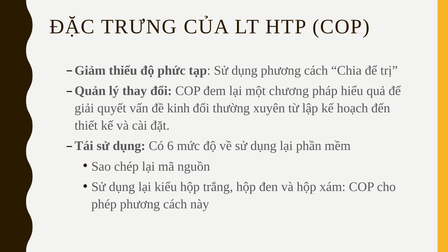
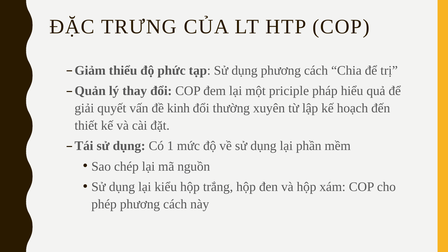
chương: chương -> priciple
6: 6 -> 1
